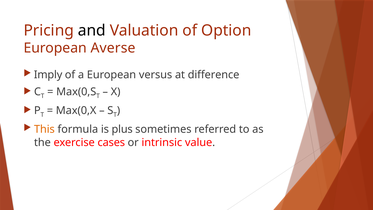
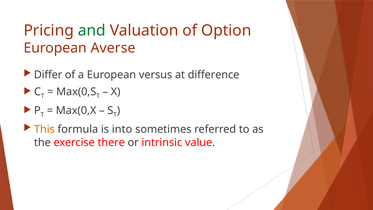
and colour: black -> green
Imply: Imply -> Differ
plus: plus -> into
cases: cases -> there
